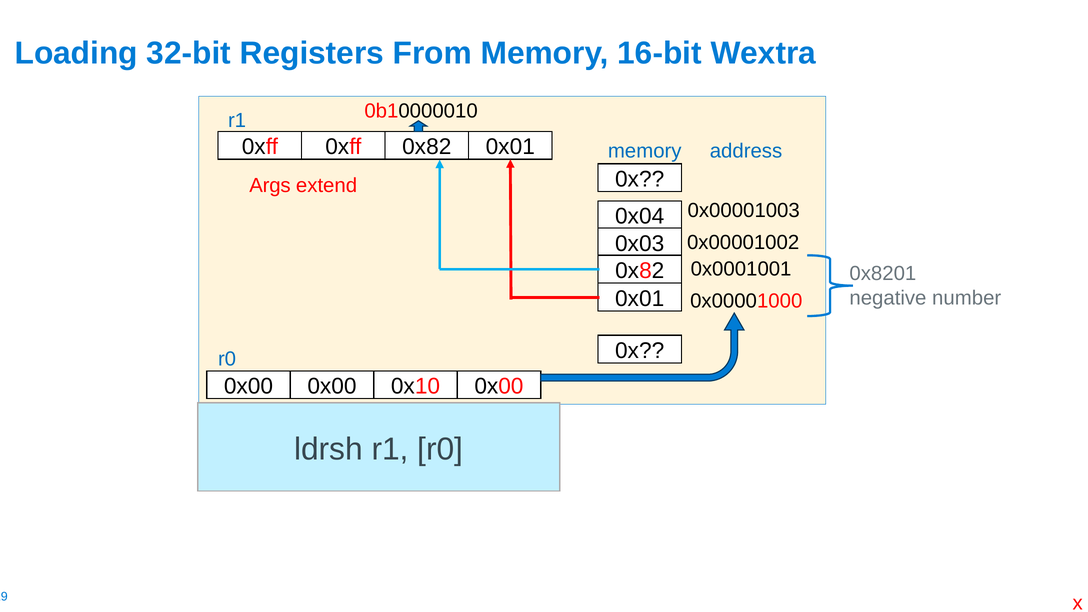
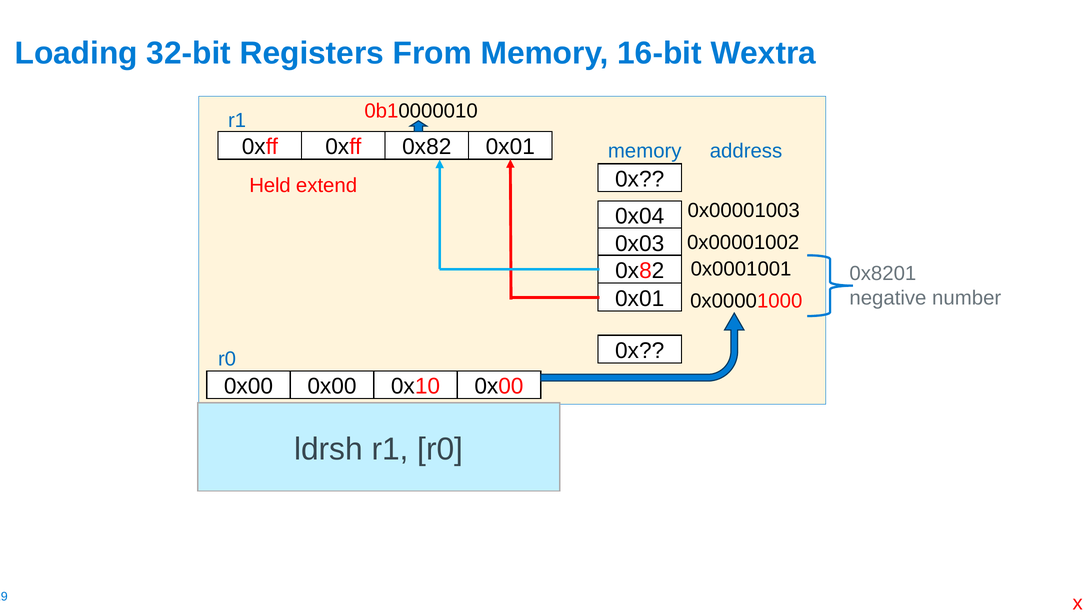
Args: Args -> Held
